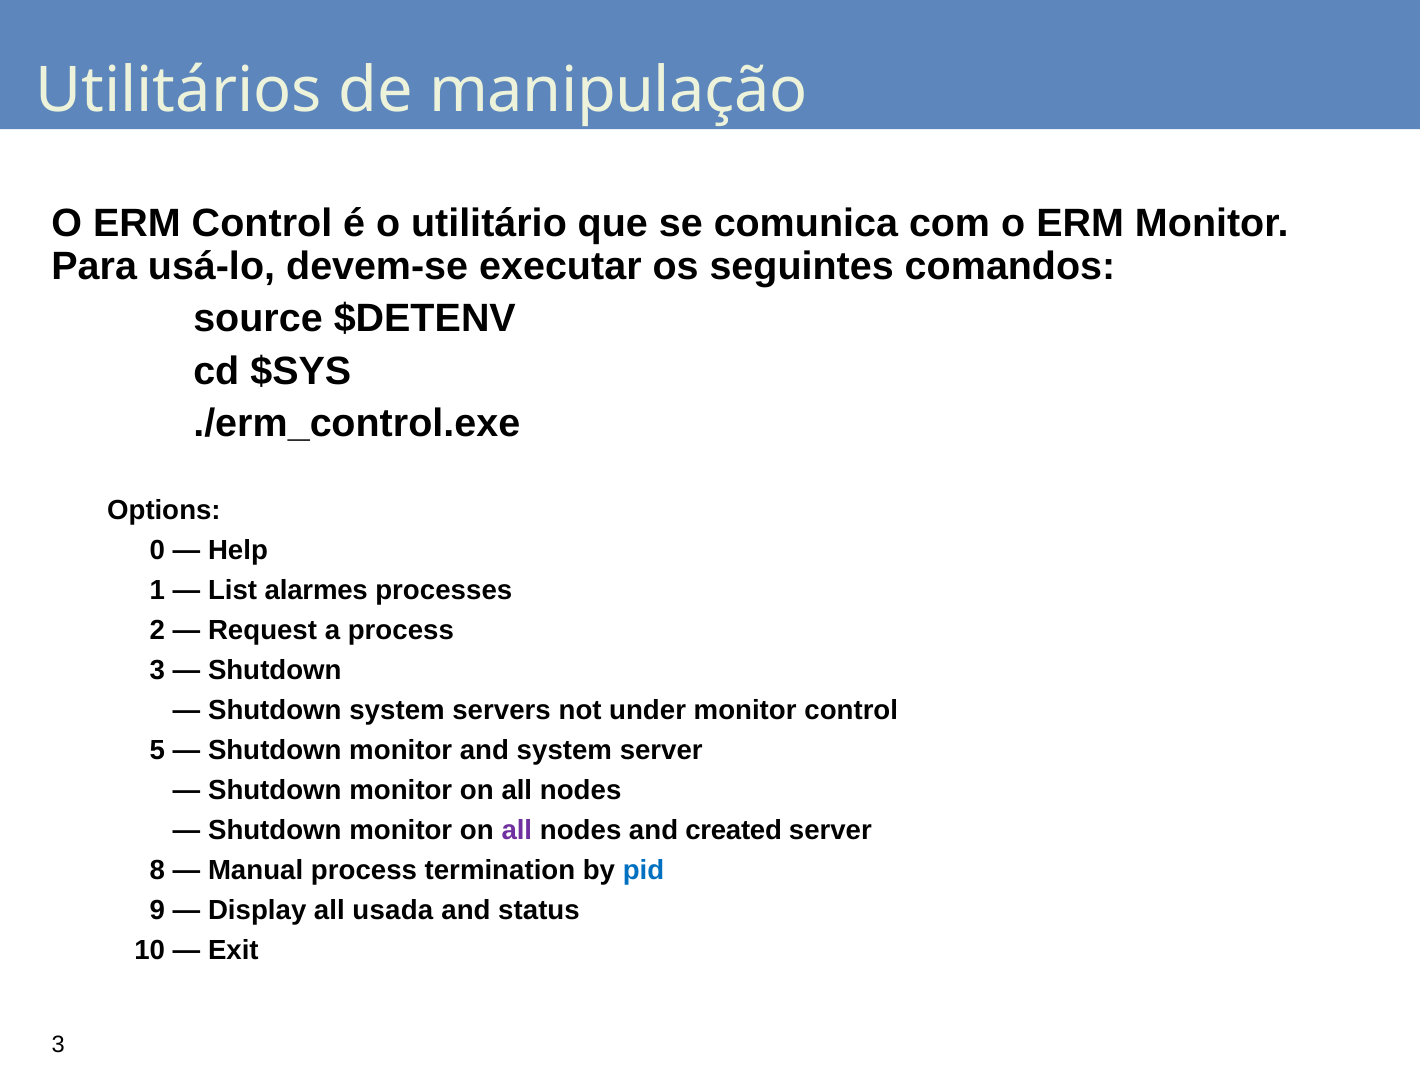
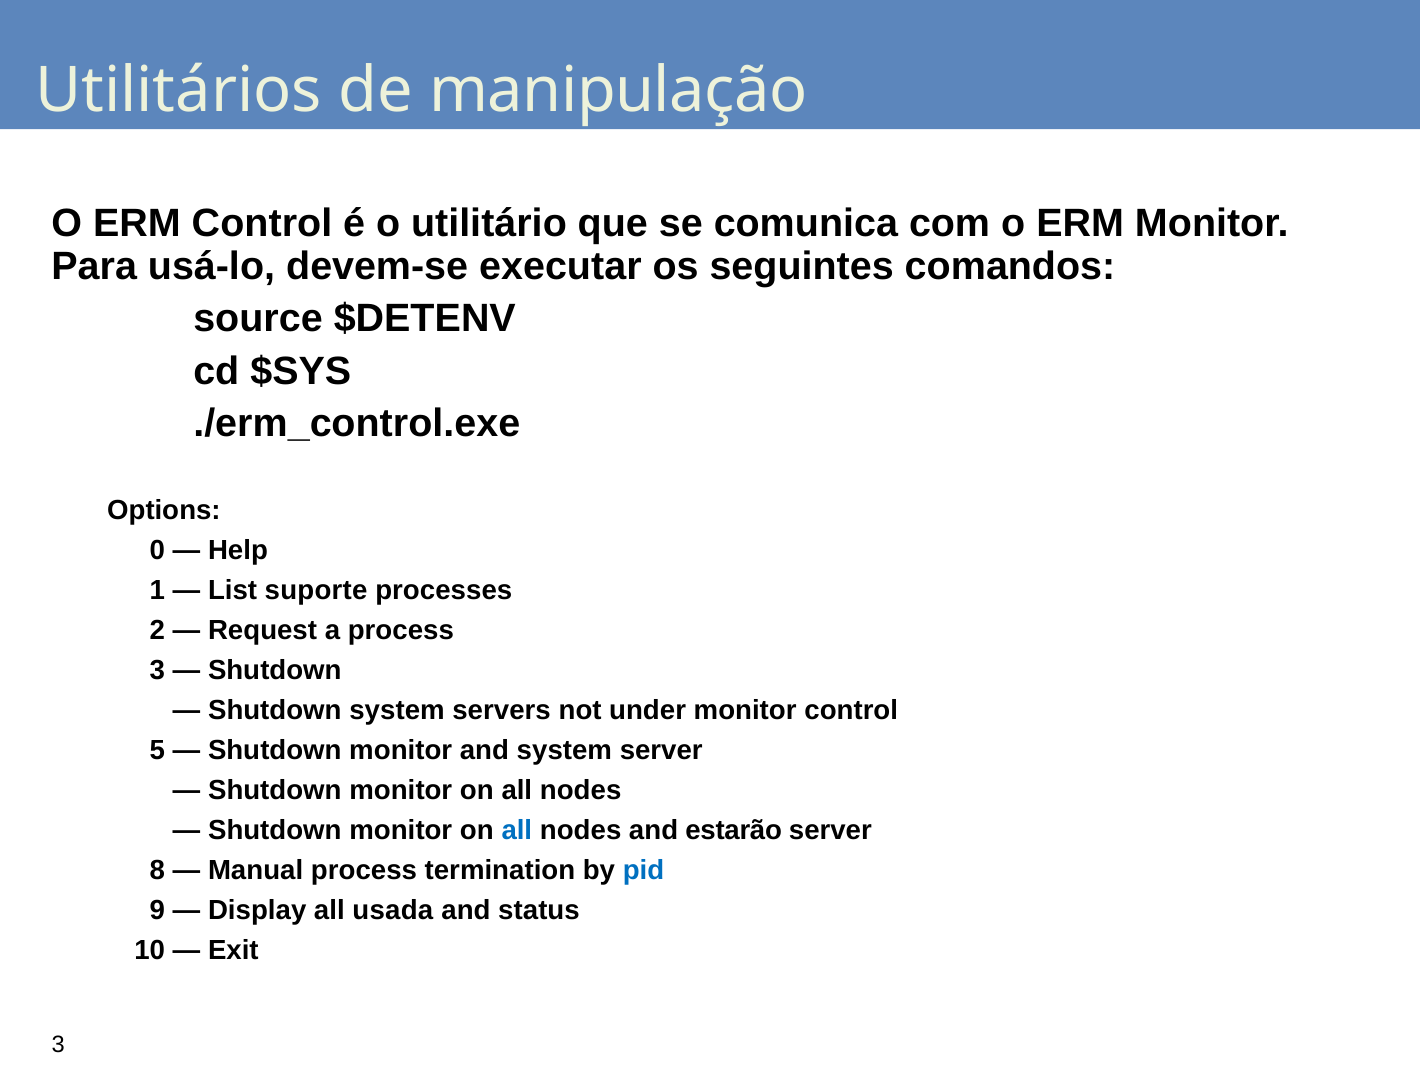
alarmes: alarmes -> suporte
all at (517, 831) colour: purple -> blue
created: created -> estarão
